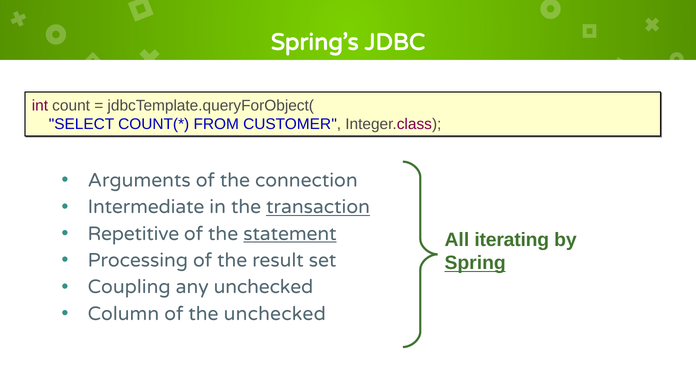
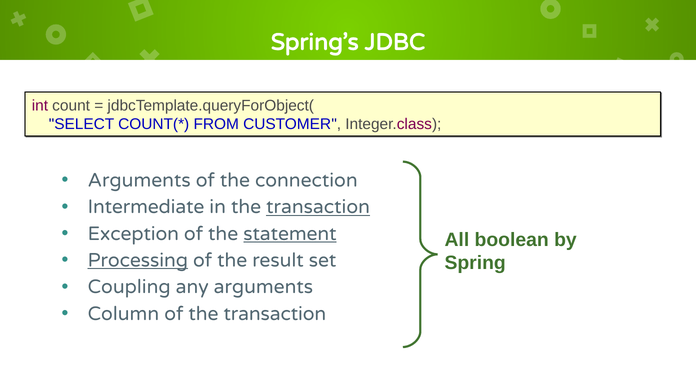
Repetitive: Repetitive -> Exception
iterating: iterating -> boolean
Processing underline: none -> present
Spring underline: present -> none
any unchecked: unchecked -> arguments
of the unchecked: unchecked -> transaction
